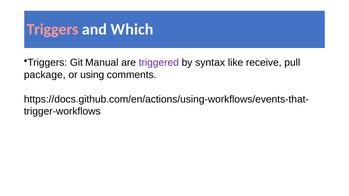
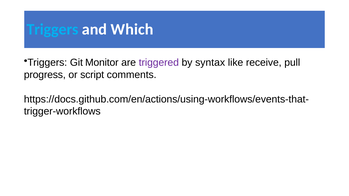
Triggers at (53, 29) colour: pink -> light blue
Manual: Manual -> Monitor
package: package -> progress
using: using -> script
